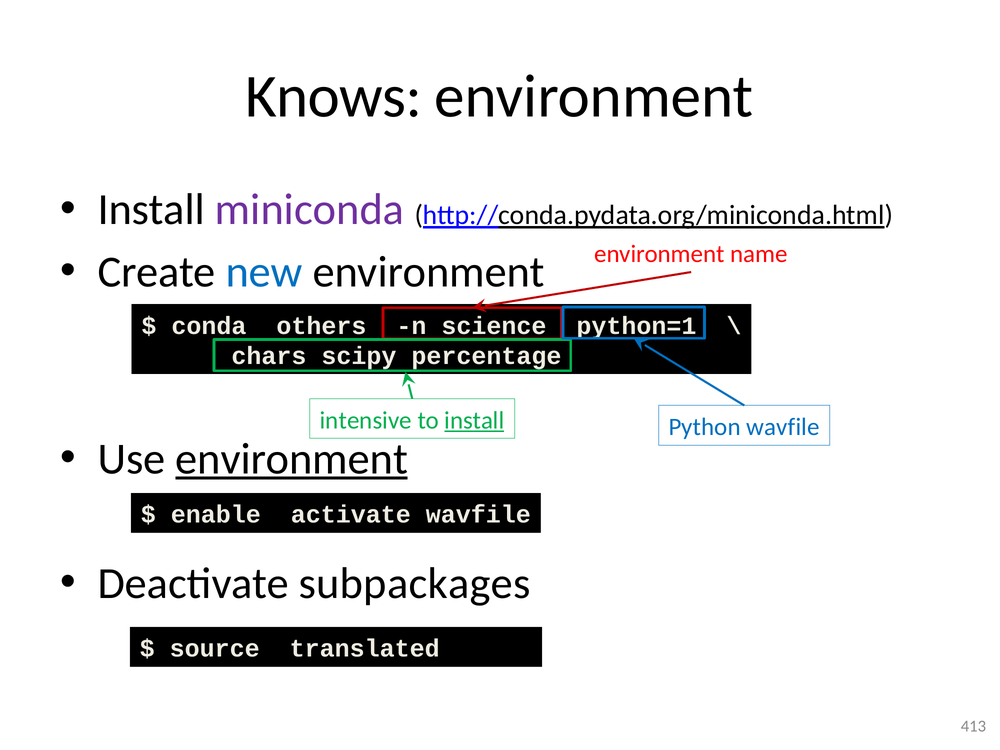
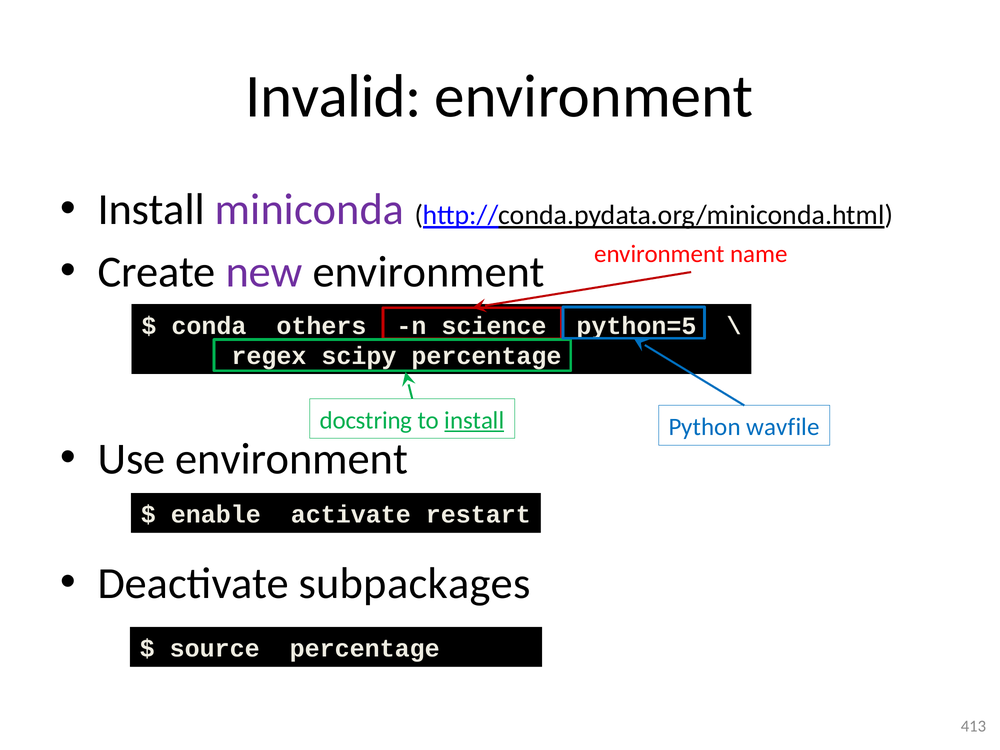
Knows: Knows -> Invalid
new colour: blue -> purple
python=1: python=1 -> python=5
chars: chars -> regex
intensive: intensive -> docstring
environment at (292, 459) underline: present -> none
activate wavfile: wavfile -> restart
source translated: translated -> percentage
